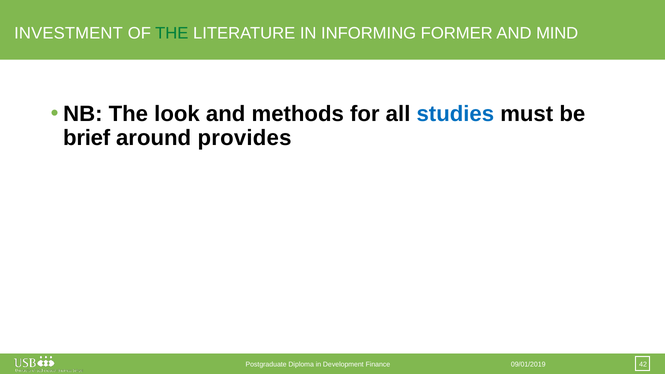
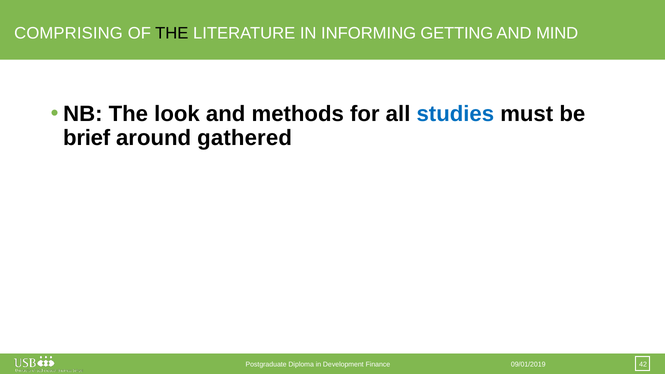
INVESTMENT: INVESTMENT -> COMPRISING
THE at (172, 33) colour: green -> black
FORMER: FORMER -> GETTING
provides: provides -> gathered
